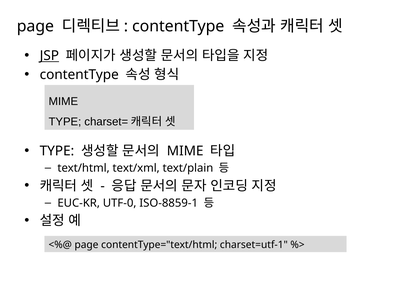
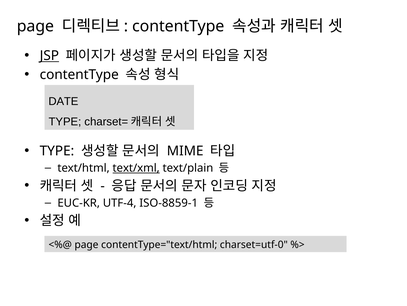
MIME at (63, 101): MIME -> DATE
text/xml underline: none -> present
UTF-0: UTF-0 -> UTF-4
charset=utf-1: charset=utf-1 -> charset=utf-0
